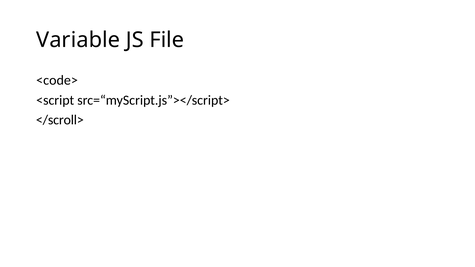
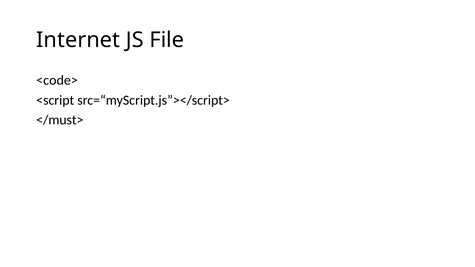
Variable: Variable -> Internet
</scroll>: </scroll> -> </must>
